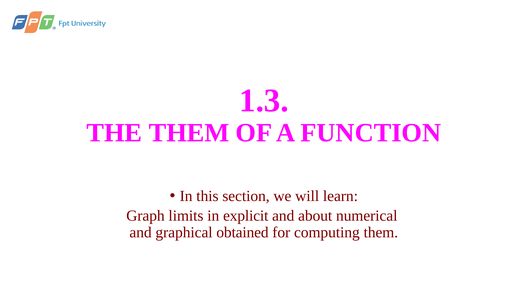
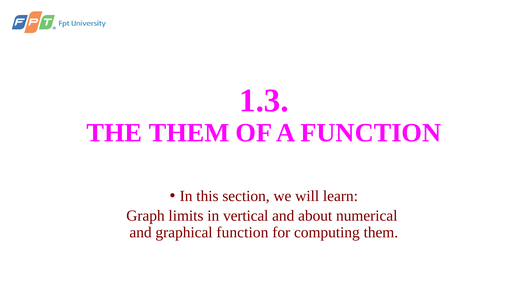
explicit: explicit -> vertical
graphical obtained: obtained -> function
